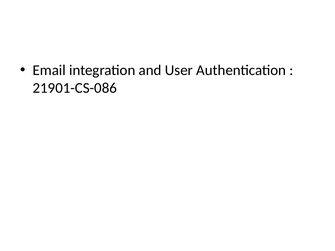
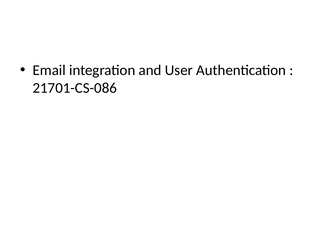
21901-CS-086: 21901-CS-086 -> 21701-CS-086
